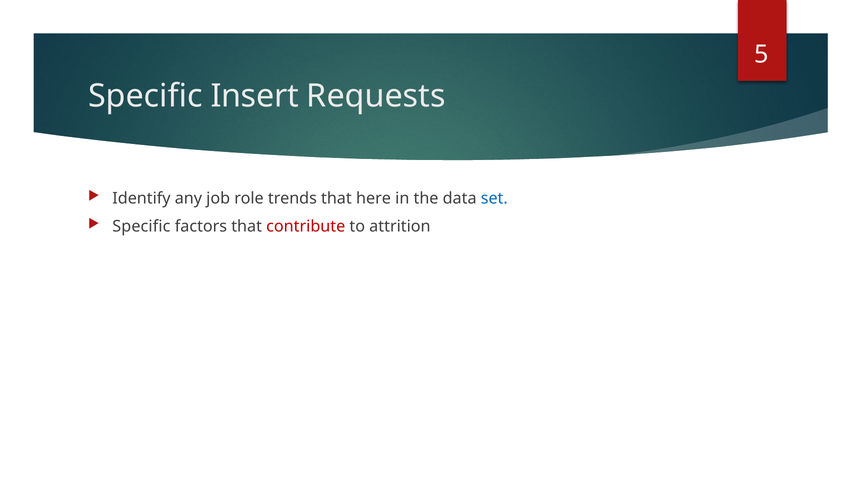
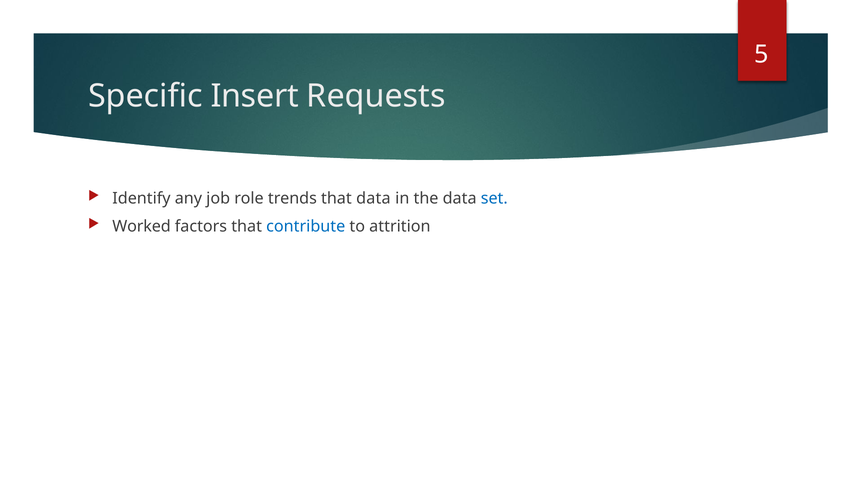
that here: here -> data
Specific at (141, 227): Specific -> Worked
contribute colour: red -> blue
